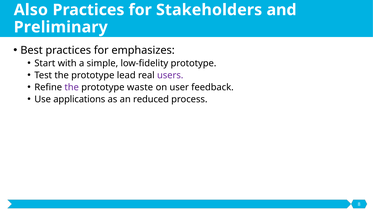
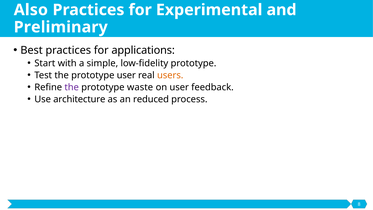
Stakeholders: Stakeholders -> Experimental
emphasizes: emphasizes -> applications
prototype lead: lead -> user
users colour: purple -> orange
applications: applications -> architecture
